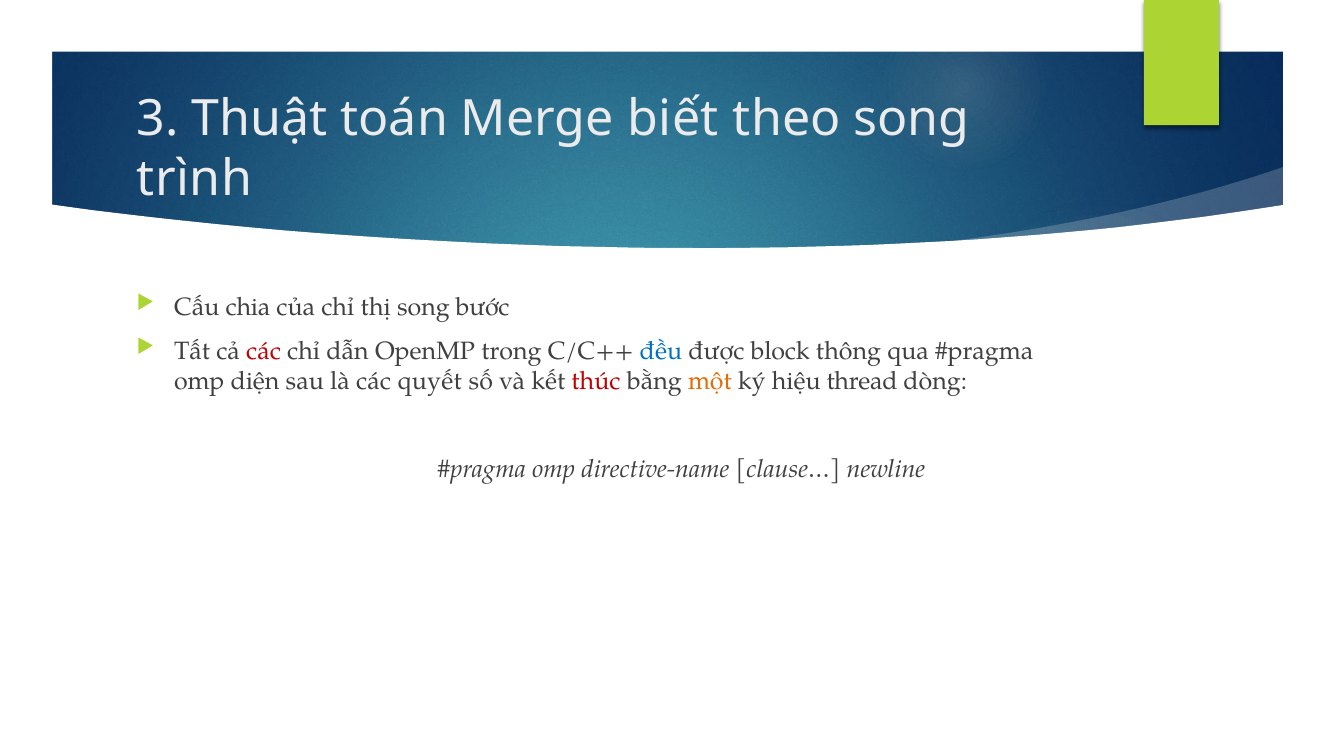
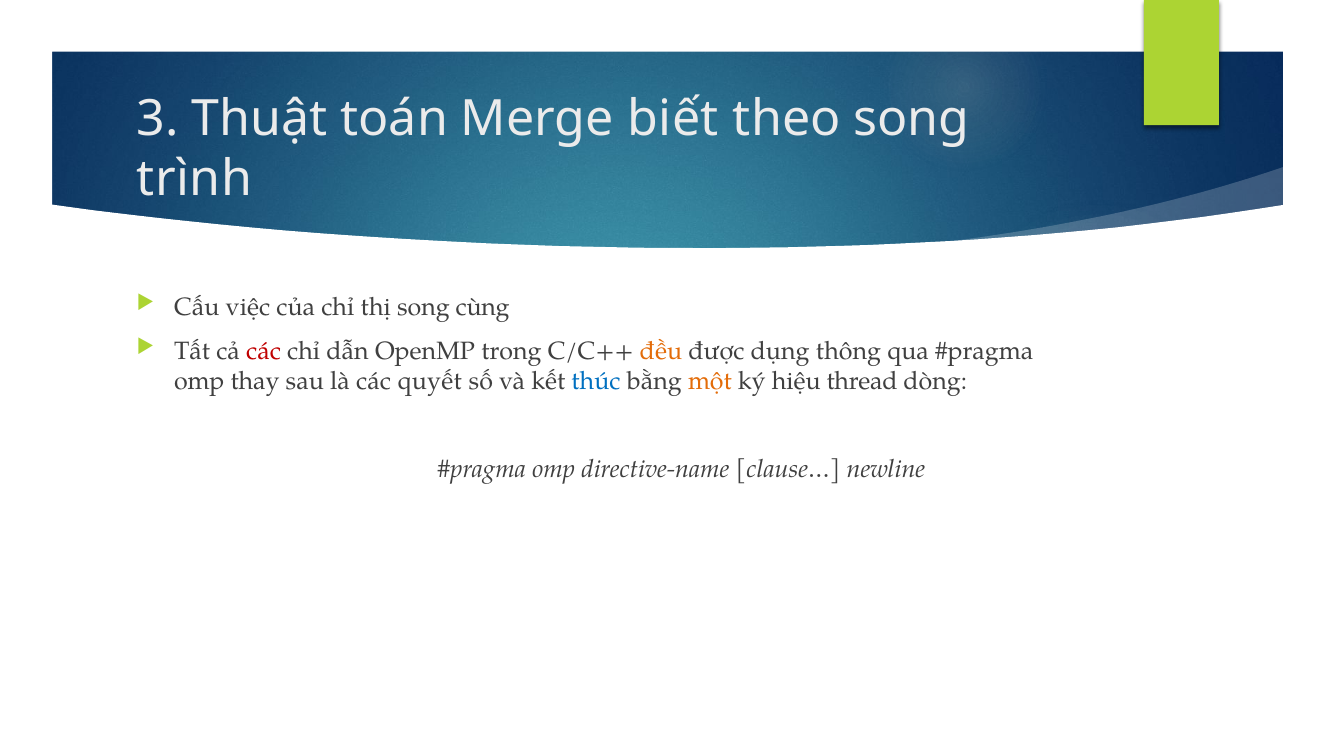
chia: chia -> việc
bước: bước -> cùng
đều colour: blue -> orange
block: block -> dụng
diện: diện -> thay
thúc colour: red -> blue
